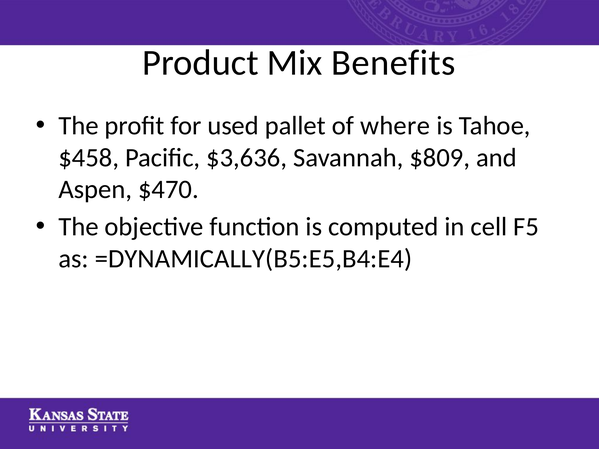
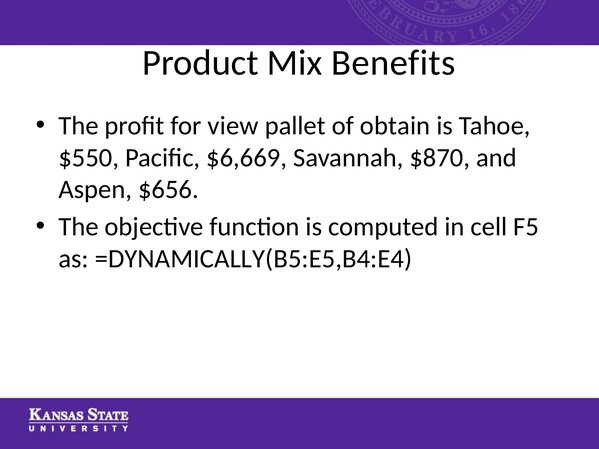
used: used -> view
where: where -> obtain
$458: $458 -> $550
$3,636: $3,636 -> $6,669
$809: $809 -> $870
$470: $470 -> $656
